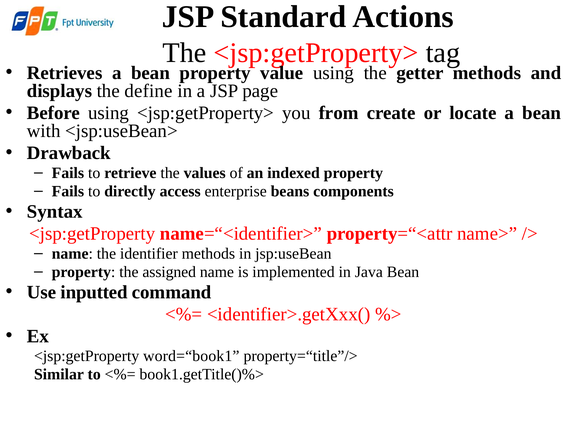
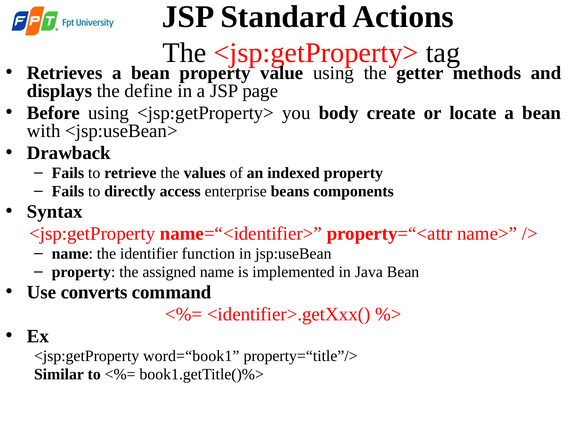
from: from -> body
identifier methods: methods -> function
inputted: inputted -> converts
